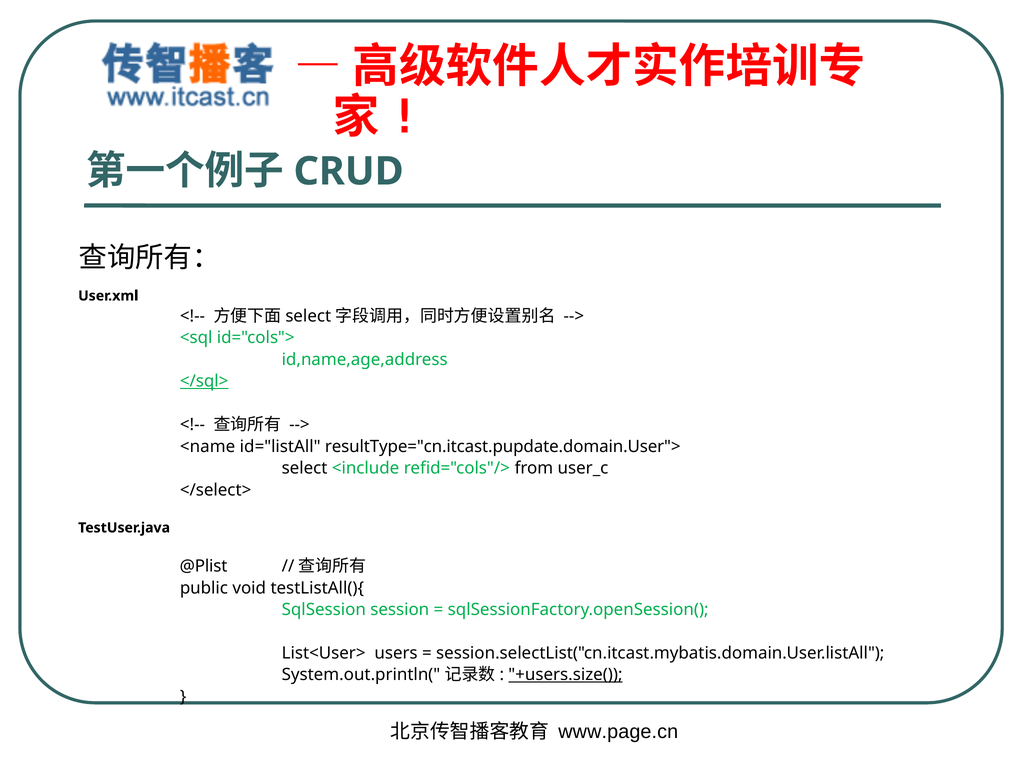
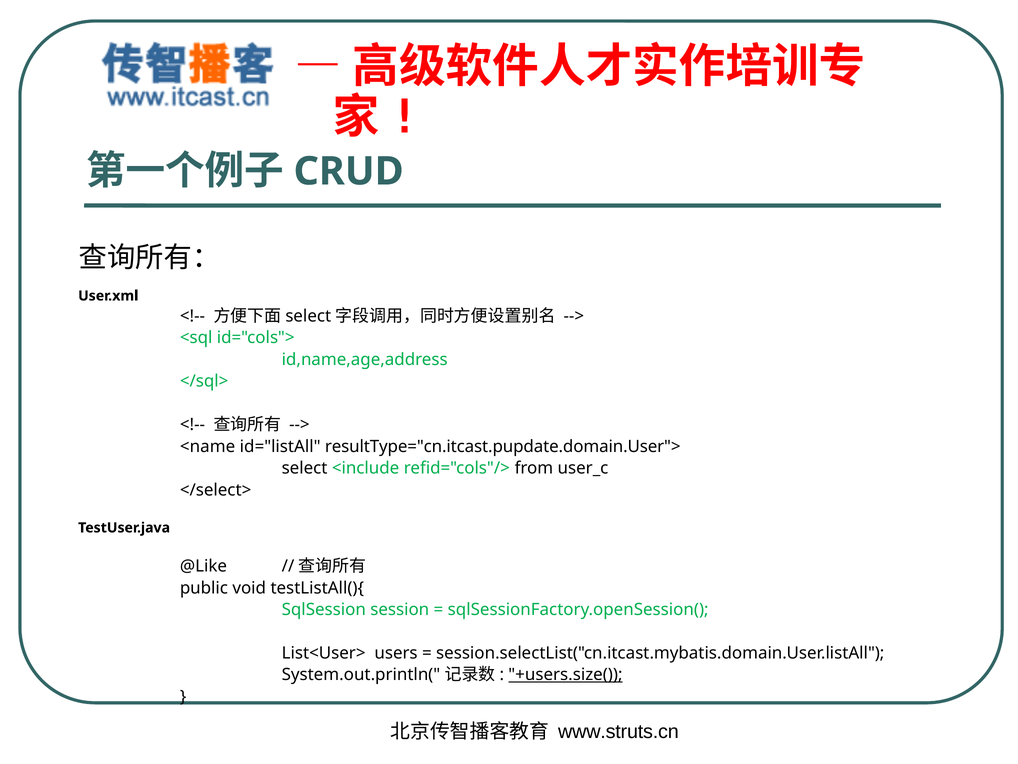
</sql> underline: present -> none
@Plist: @Plist -> @Like
www.page.cn: www.page.cn -> www.struts.cn
